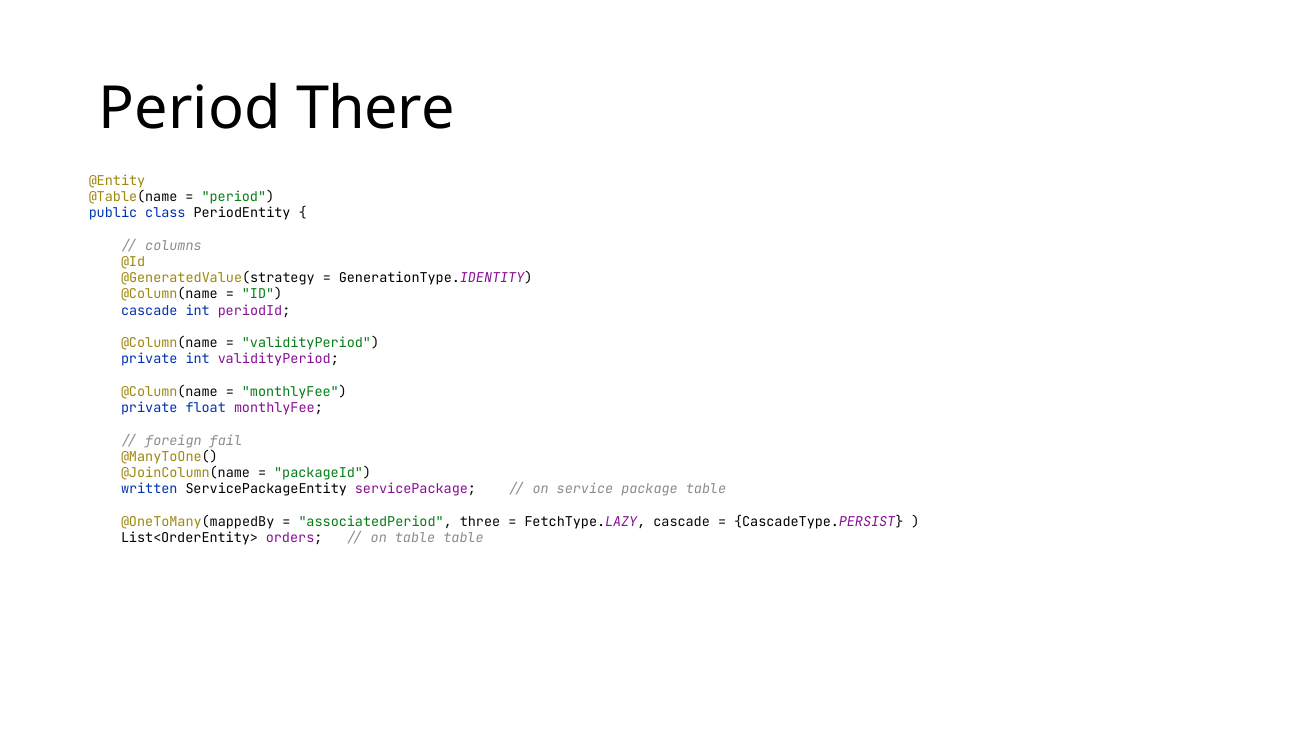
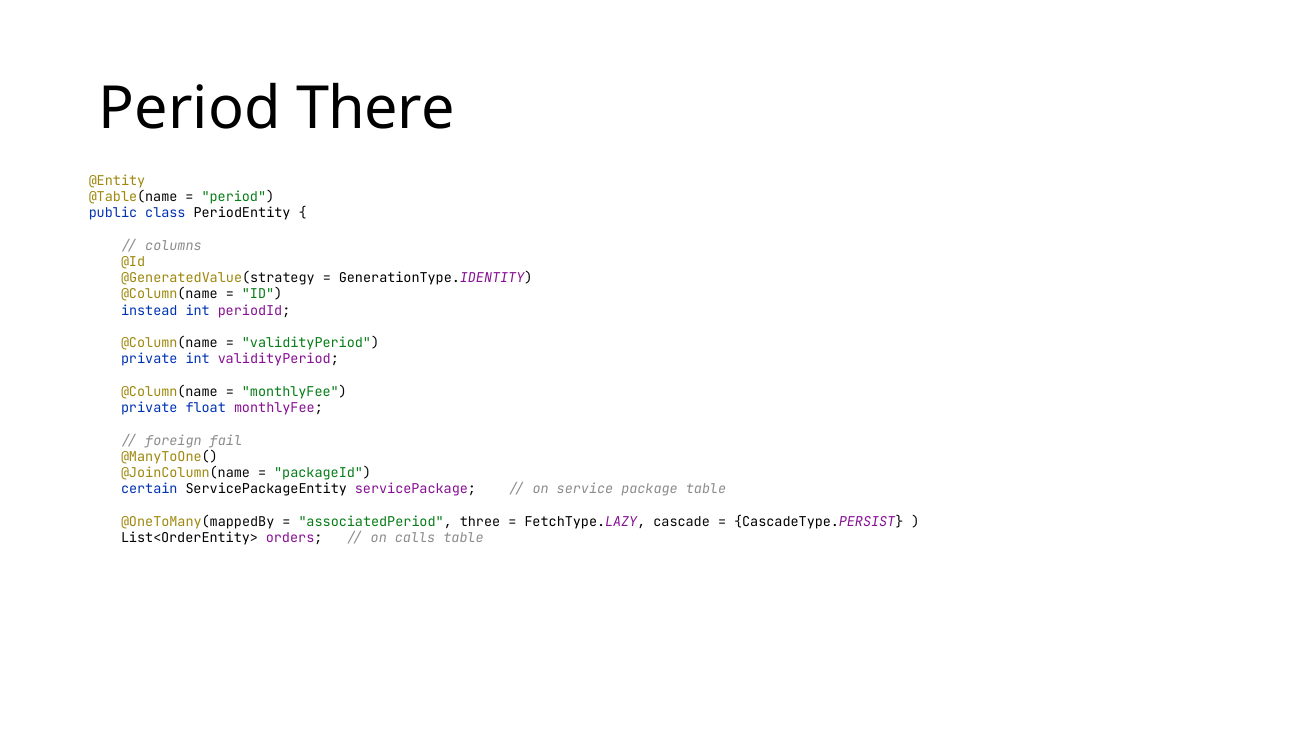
cascade at (149, 310): cascade -> instead
written: written -> certain
on table: table -> calls
